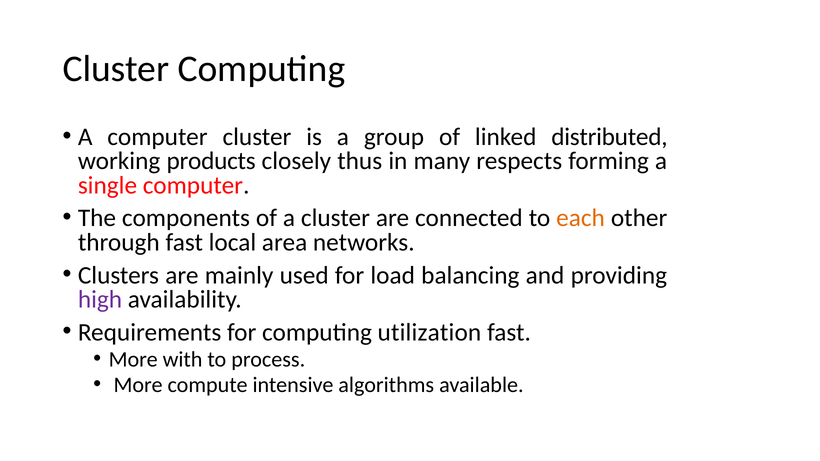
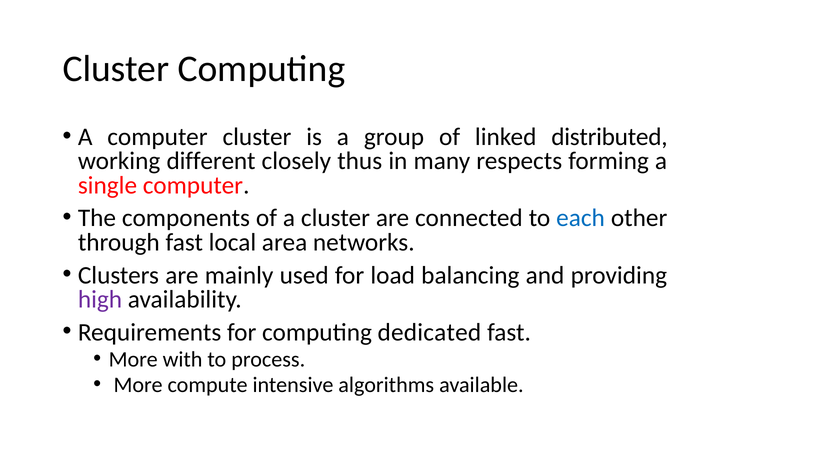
products: products -> different
each colour: orange -> blue
utilization: utilization -> dedicated
